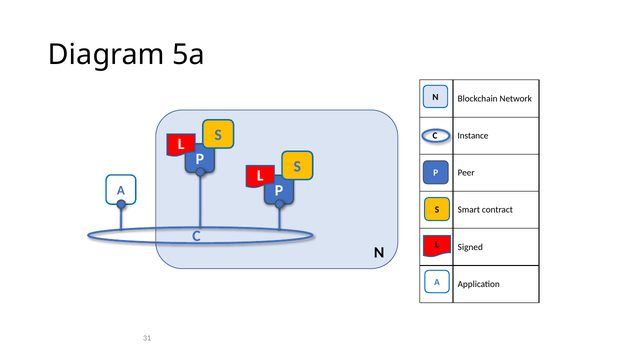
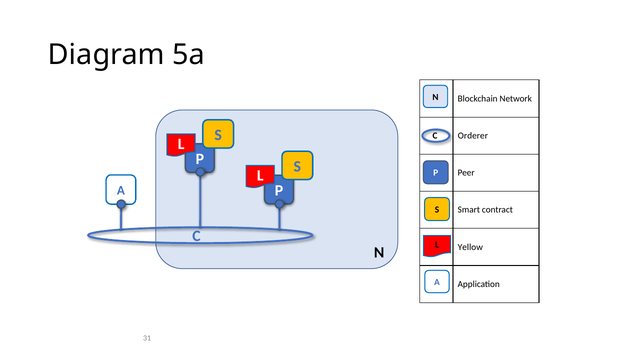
Instance: Instance -> Orderer
Signed: Signed -> Yellow
